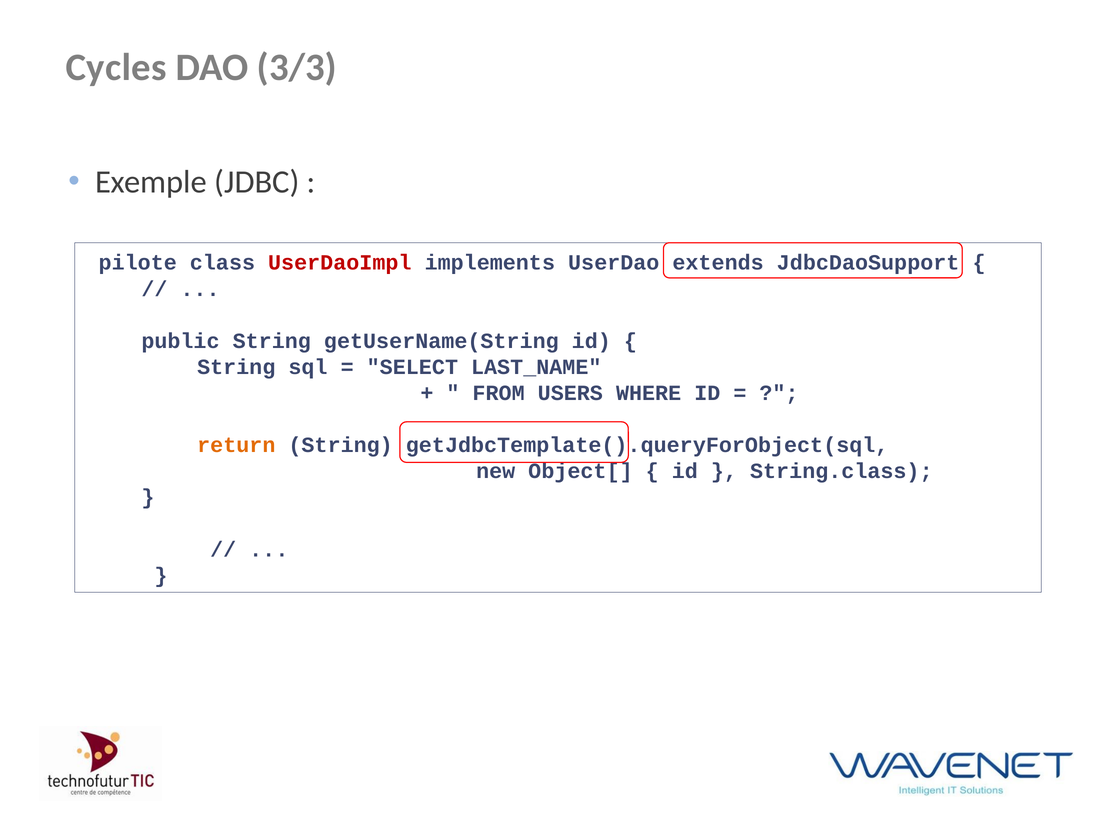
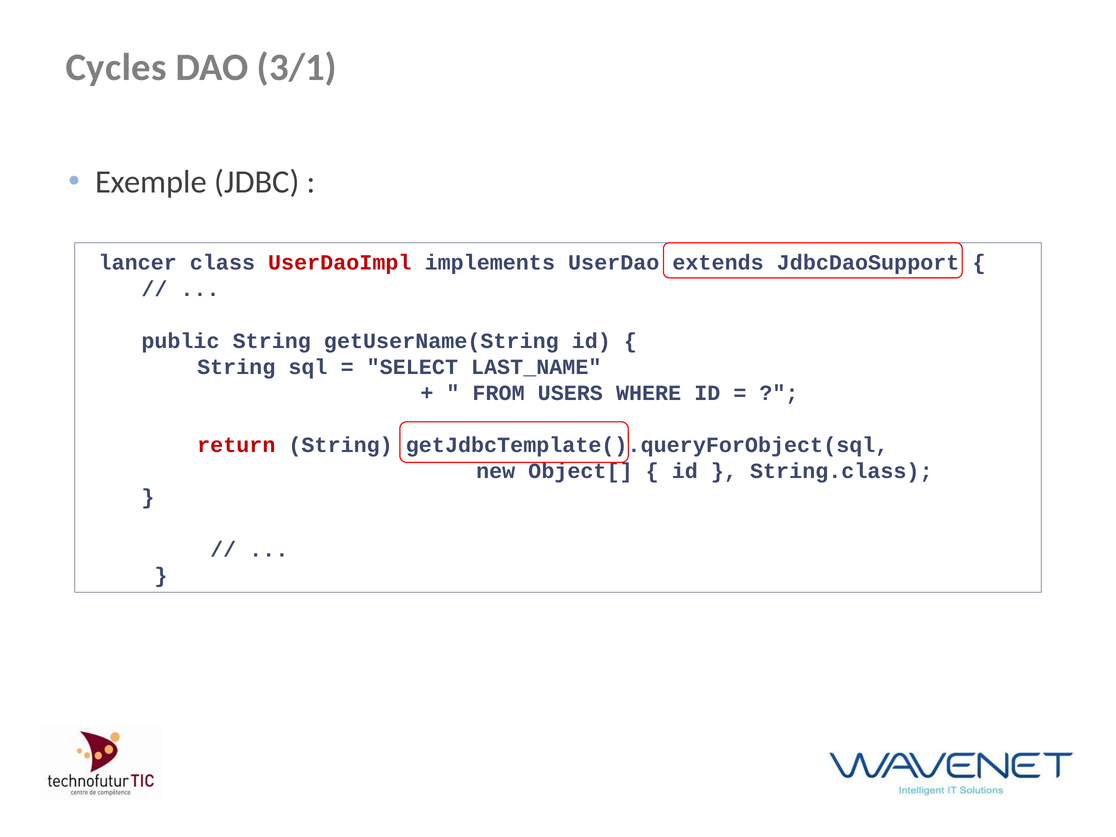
3/3: 3/3 -> 3/1
pilote: pilote -> lancer
return colour: orange -> red
